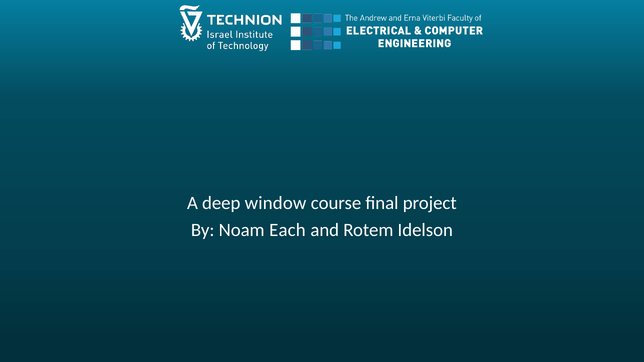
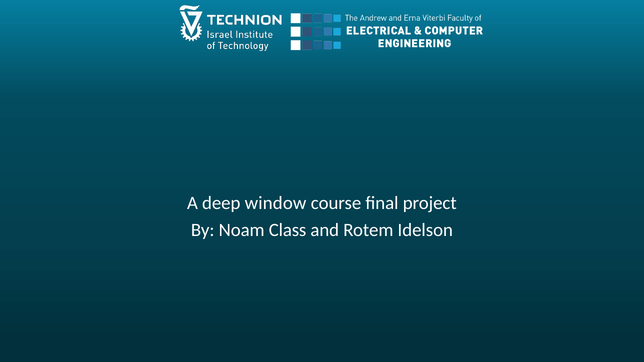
Each: Each -> Class
